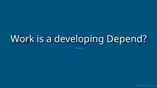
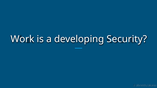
Depend: Depend -> Security
